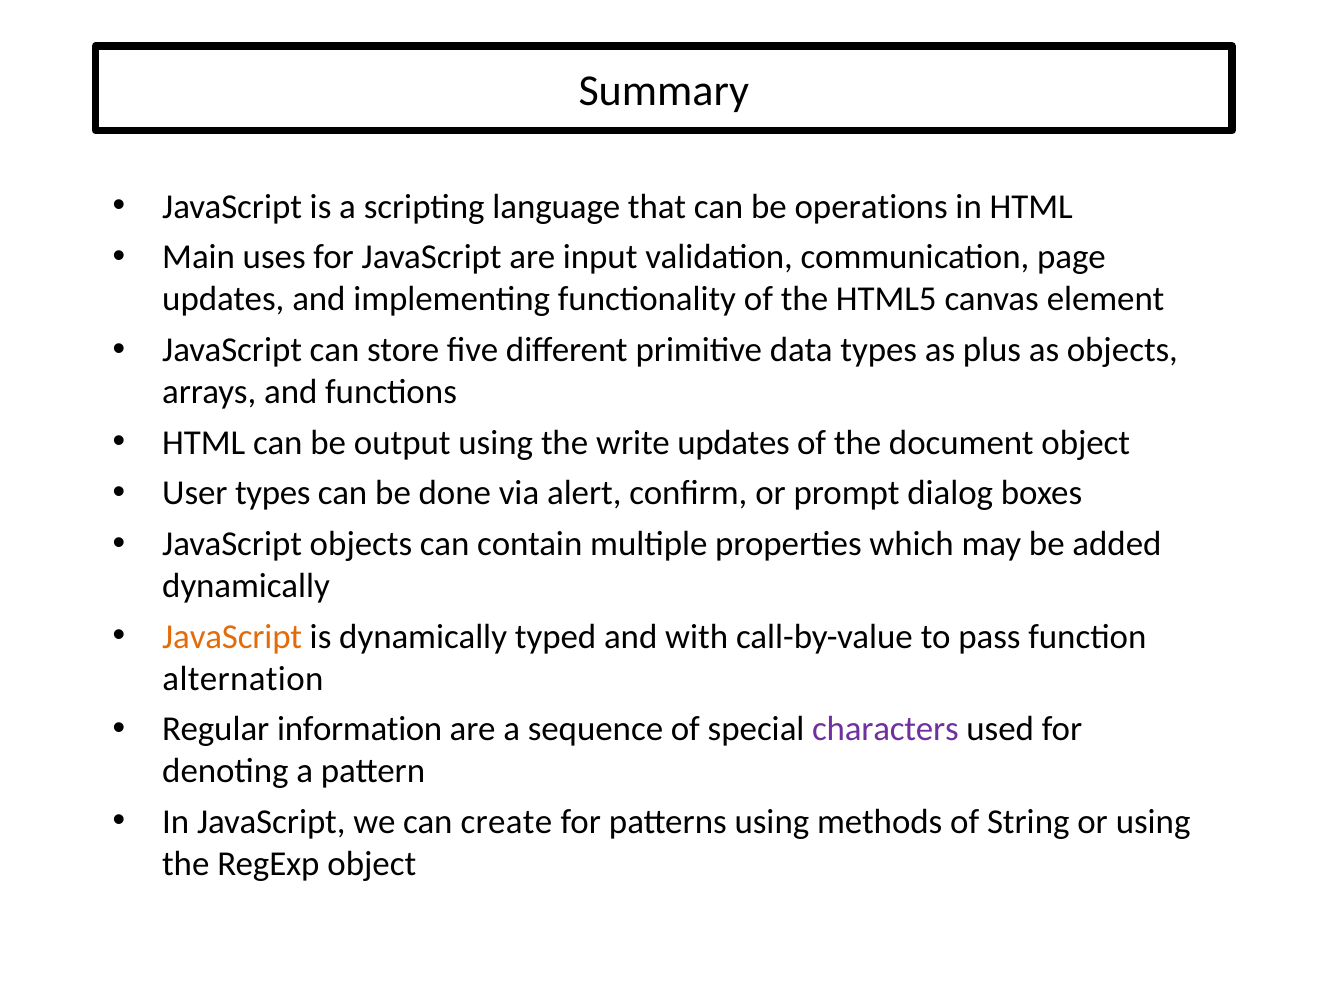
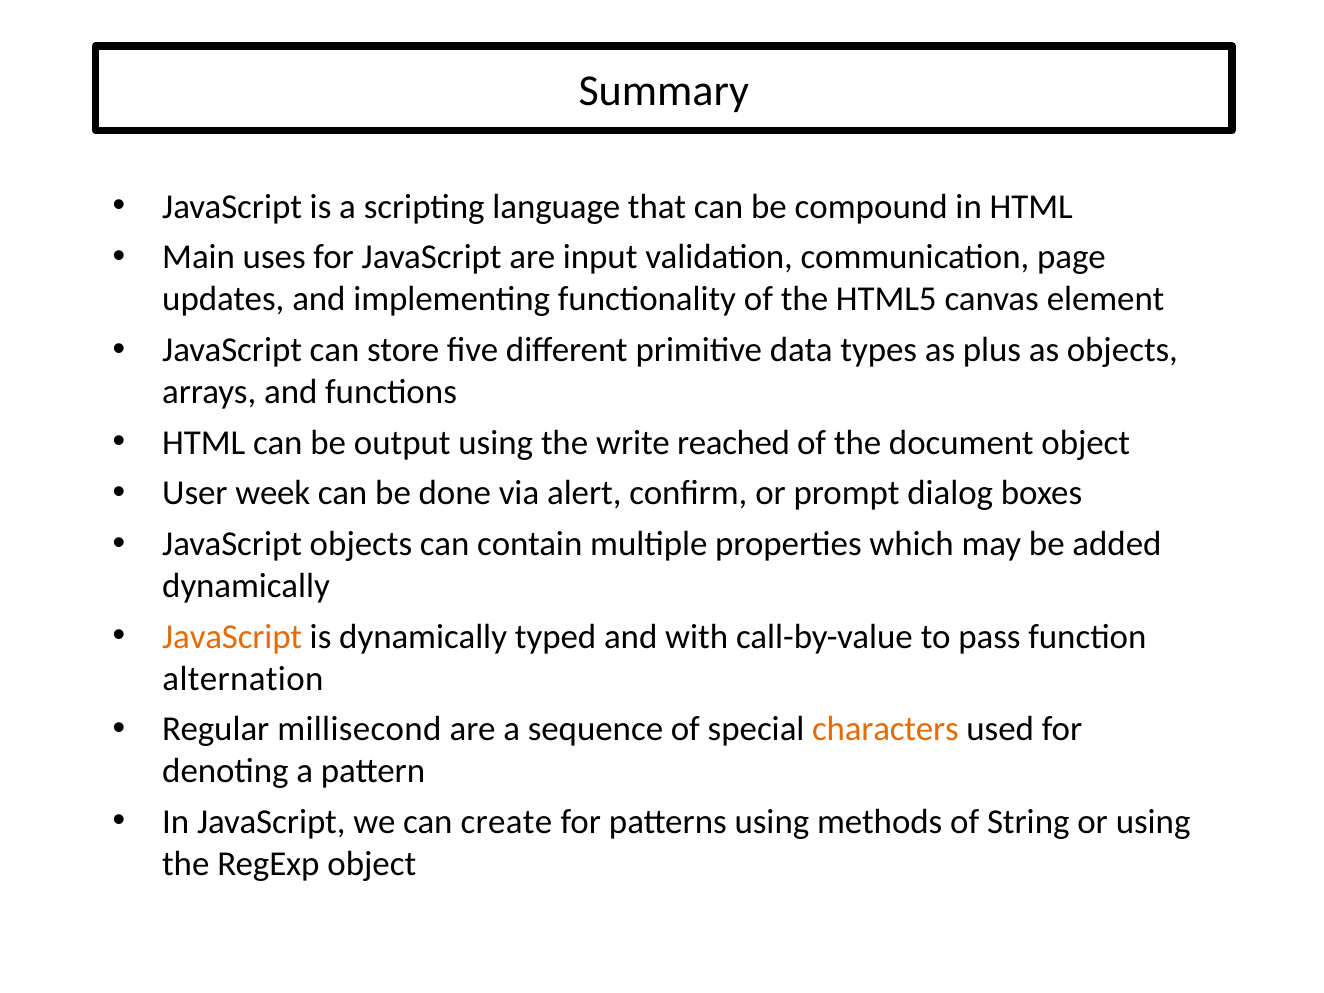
operations: operations -> compound
write updates: updates -> reached
User types: types -> week
information: information -> millisecond
characters colour: purple -> orange
